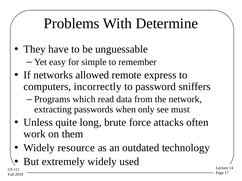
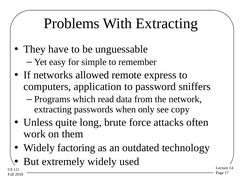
With Determine: Determine -> Extracting
incorrectly: incorrectly -> application
must: must -> copy
resource: resource -> factoring
